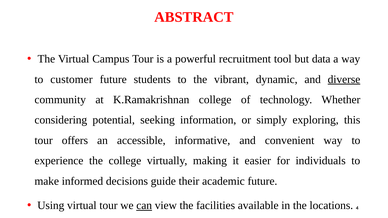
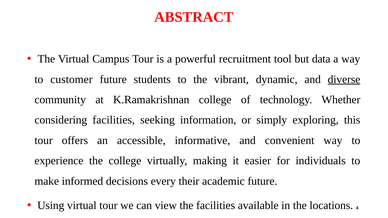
considering potential: potential -> facilities
guide: guide -> every
can underline: present -> none
